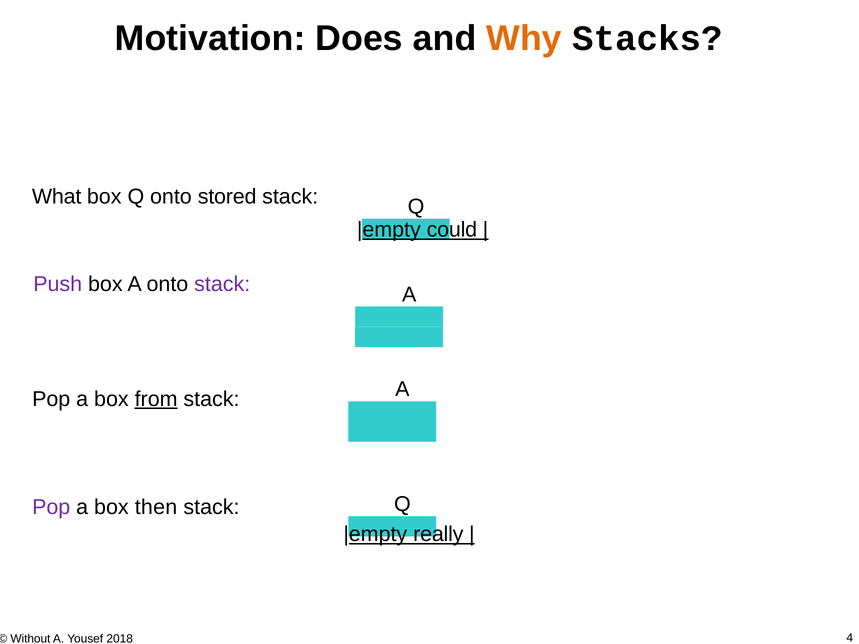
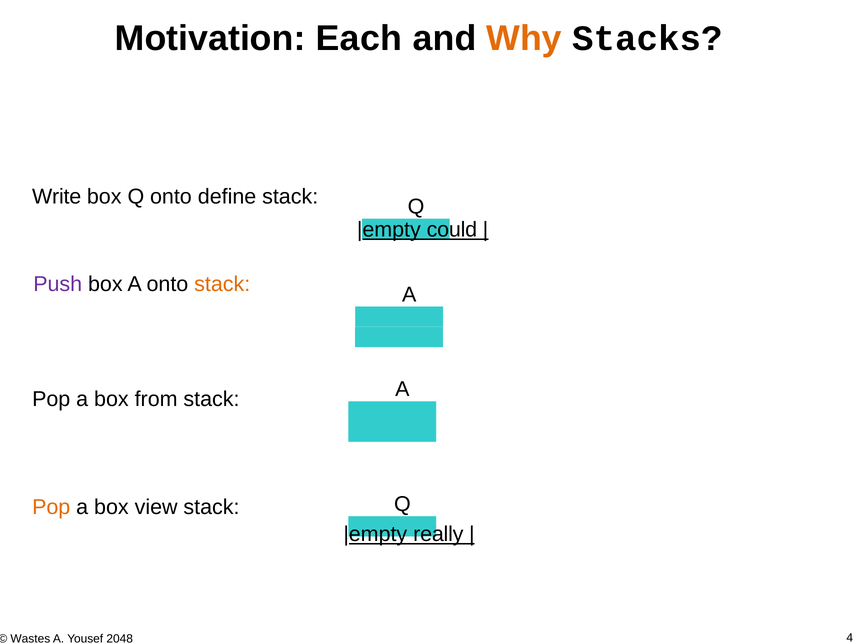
Does: Does -> Each
What: What -> Write
stored: stored -> define
stack at (222, 284) colour: purple -> orange
from underline: present -> none
Pop at (51, 507) colour: purple -> orange
then: then -> view
Without: Without -> Wastes
2018: 2018 -> 2048
